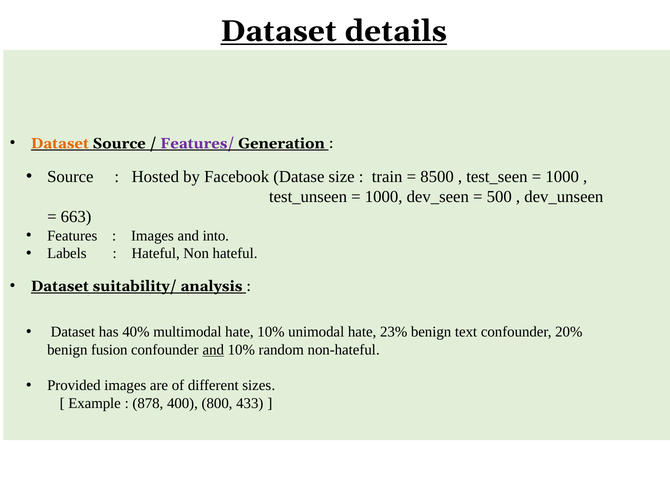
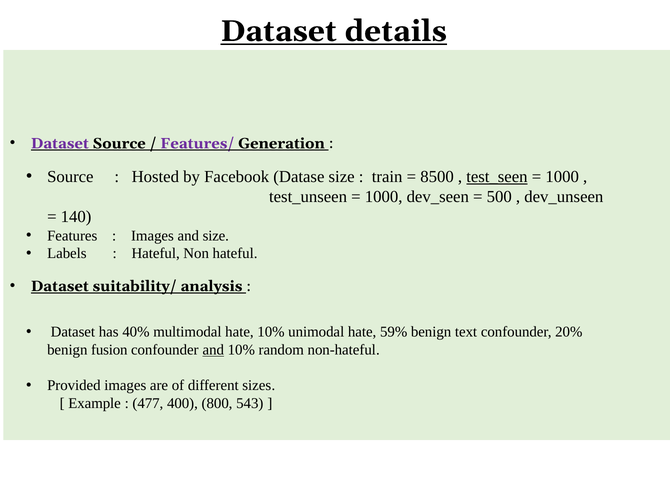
Dataset at (60, 144) colour: orange -> purple
test_seen underline: none -> present
663: 663 -> 140
and into: into -> size
23%: 23% -> 59%
878: 878 -> 477
433: 433 -> 543
